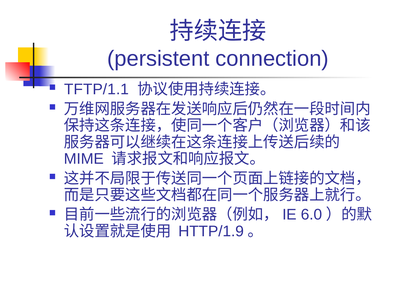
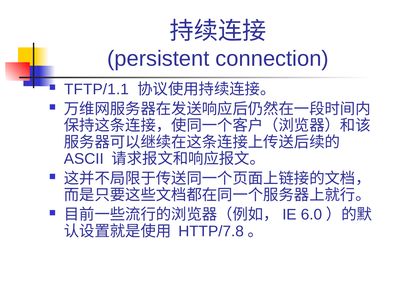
MIME: MIME -> ASCII
HTTP/1.9: HTTP/1.9 -> HTTP/7.8
